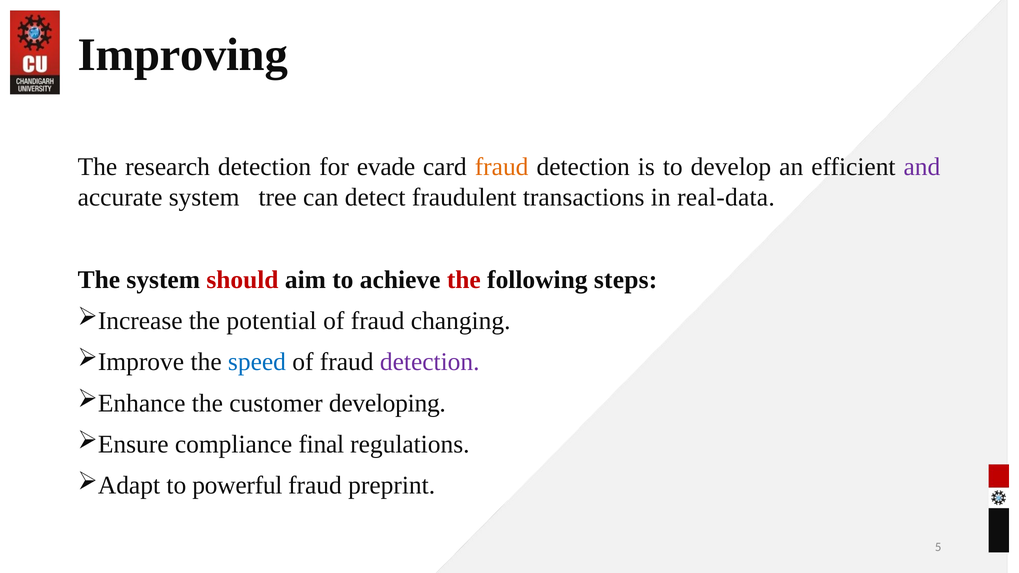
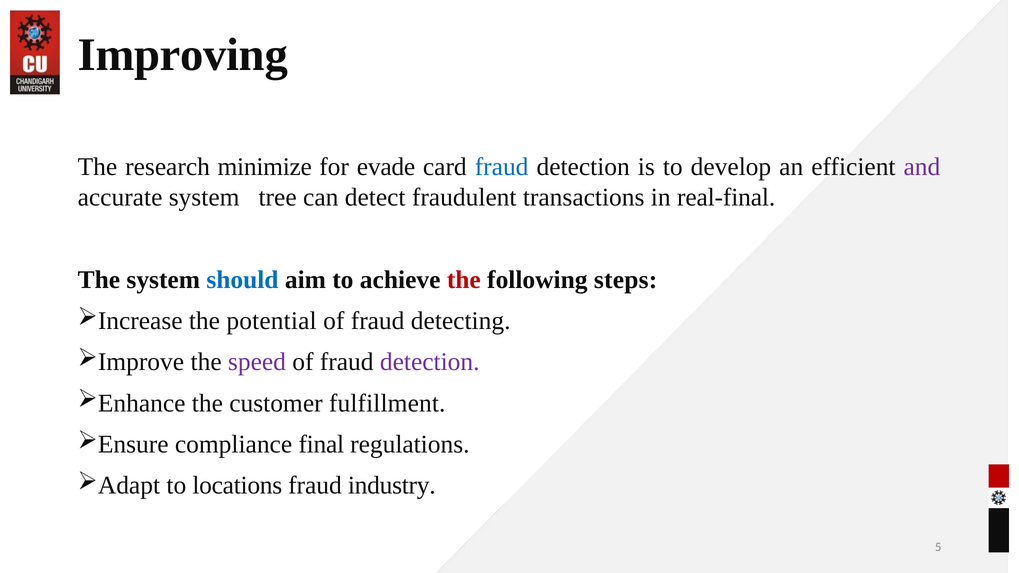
research detection: detection -> minimize
fraud at (502, 167) colour: orange -> blue
real-data: real-data -> real-final
should colour: red -> blue
changing: changing -> detecting
speed colour: blue -> purple
developing: developing -> fulfillment
powerful: powerful -> locations
preprint: preprint -> industry
